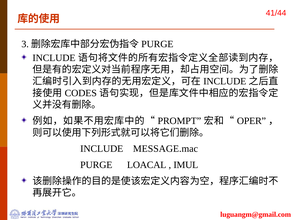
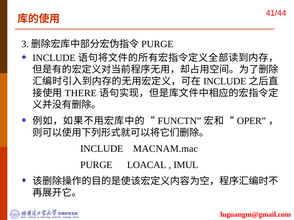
CODES: CODES -> THERE
PROMPT: PROMPT -> FUNCTN
MESSAGE.mac: MESSAGE.mac -> MACNAM.mac
